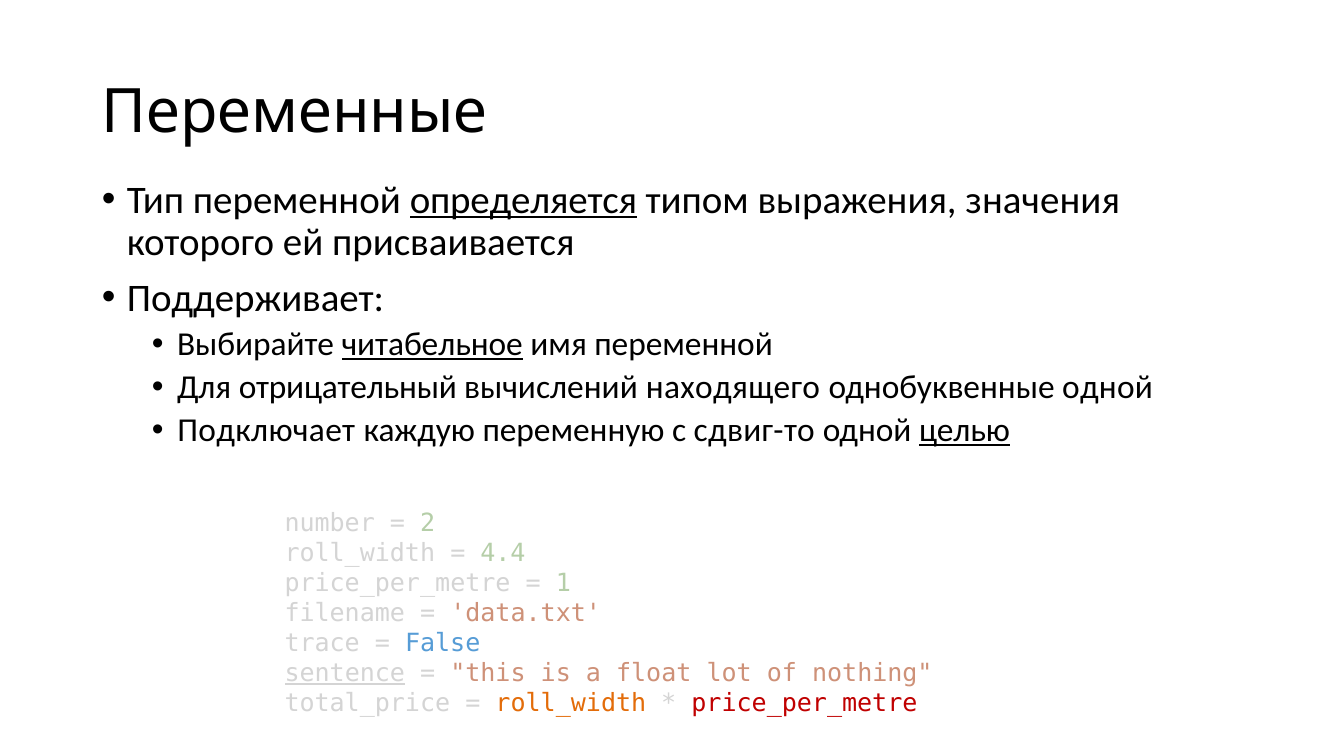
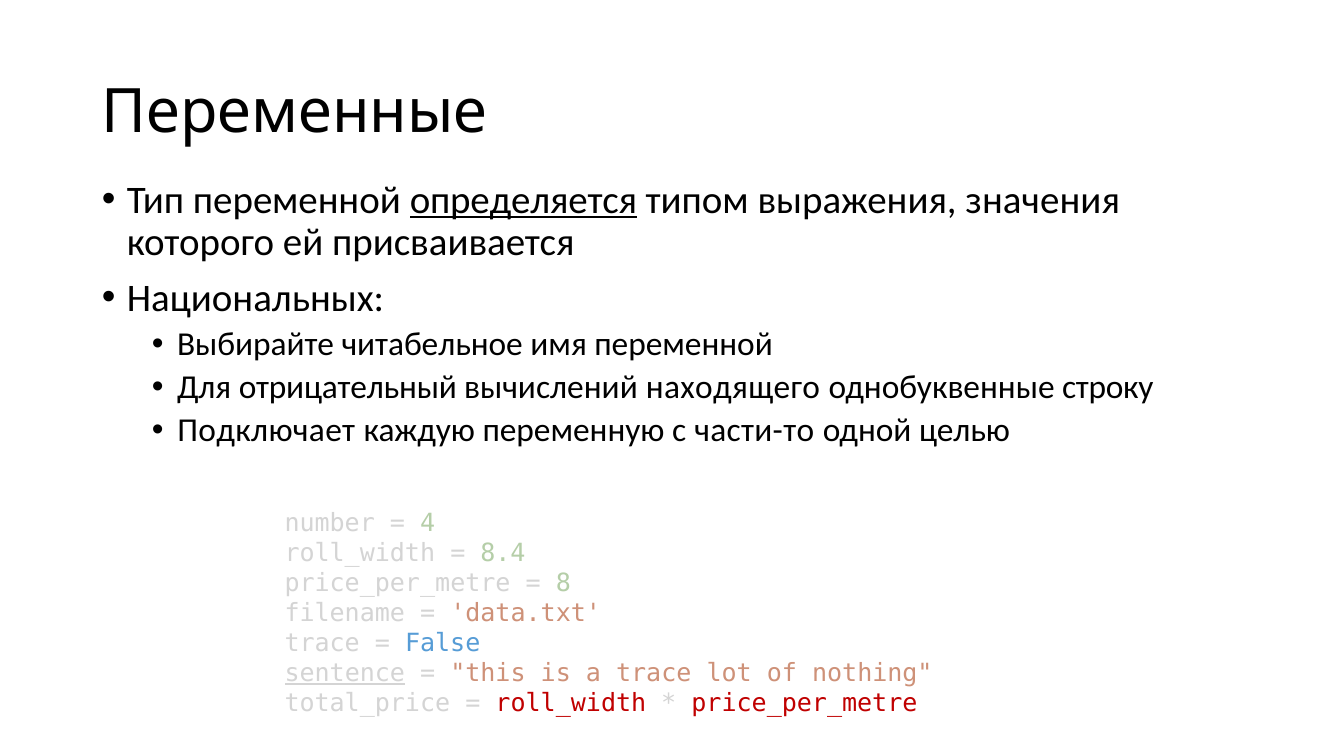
Поддерживает: Поддерживает -> Национальных
читабельное underline: present -> none
однобуквенные одной: одной -> строку
сдвиг-то: сдвиг-то -> части-то
целью underline: present -> none
2: 2 -> 4
4.4: 4.4 -> 8.4
1: 1 -> 8
a float: float -> trace
roll_width at (571, 703) colour: orange -> red
